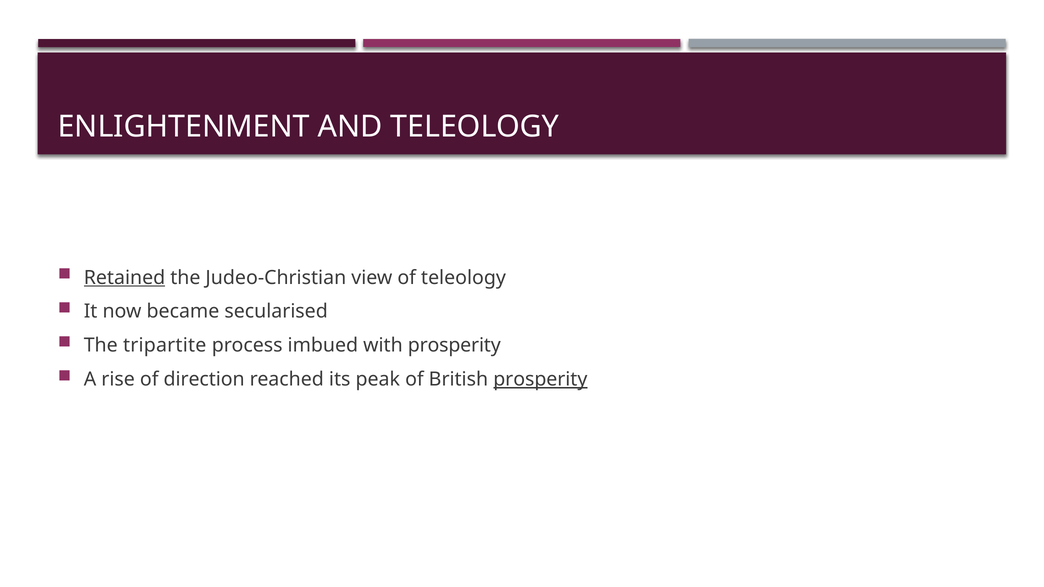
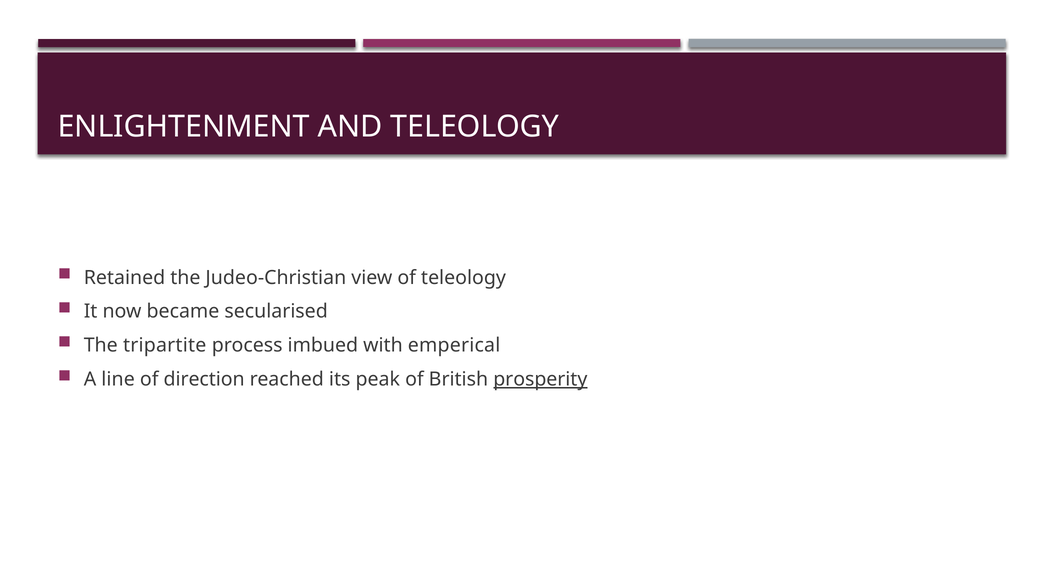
Retained underline: present -> none
with prosperity: prosperity -> emperical
rise: rise -> line
